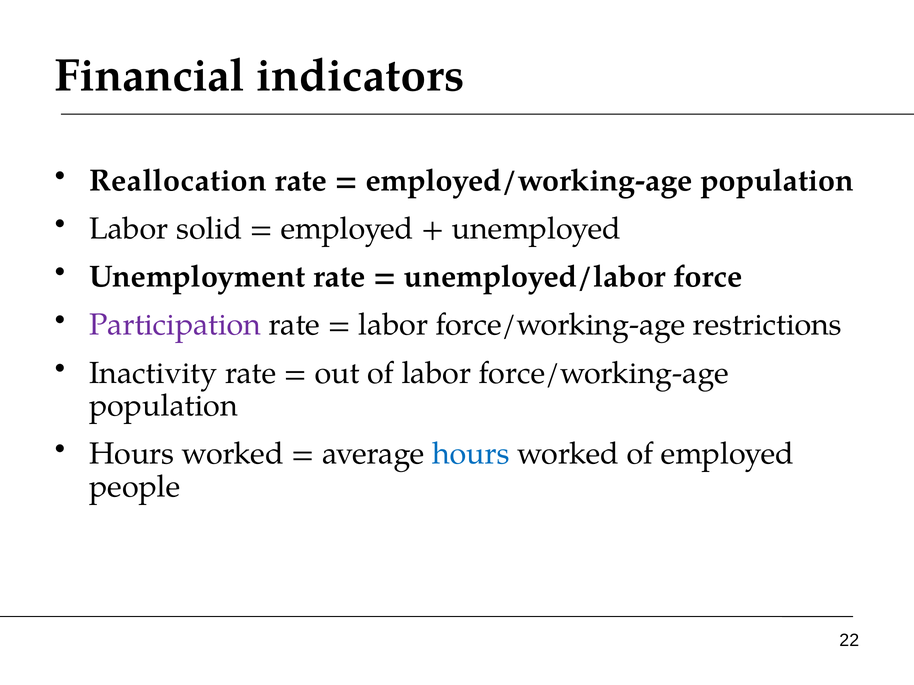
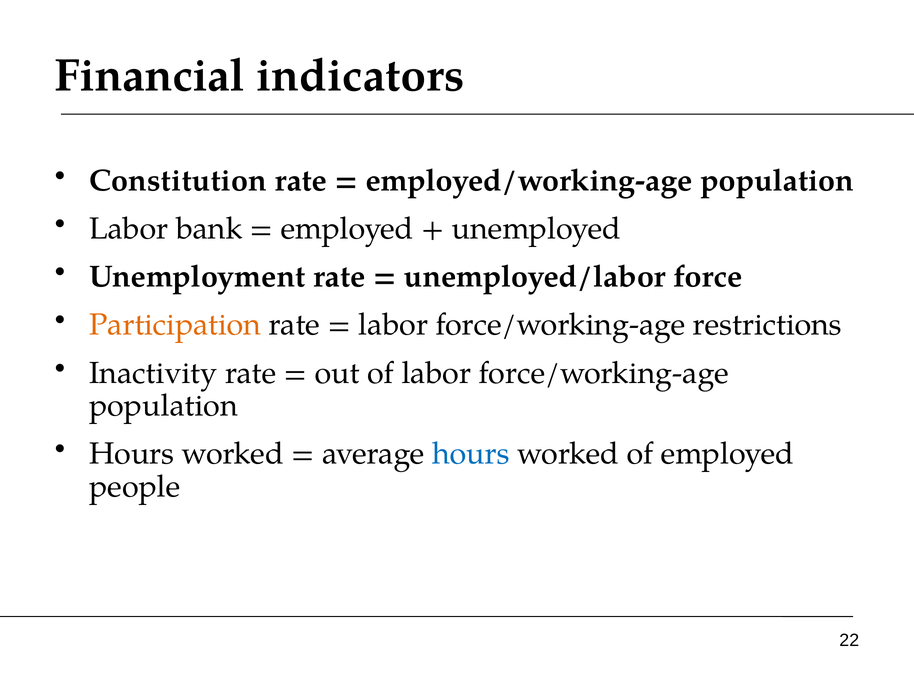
Reallocation: Reallocation -> Constitution
solid: solid -> bank
Participation colour: purple -> orange
